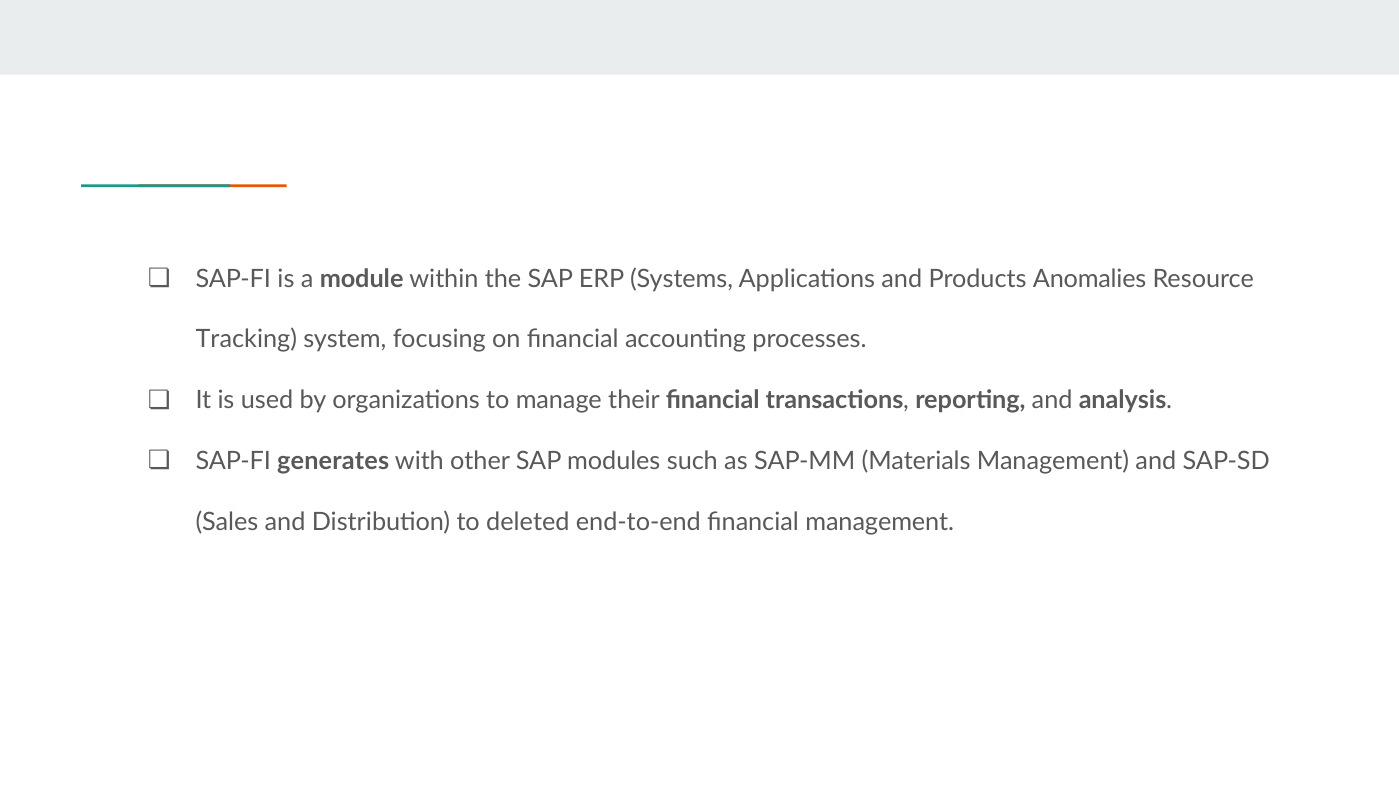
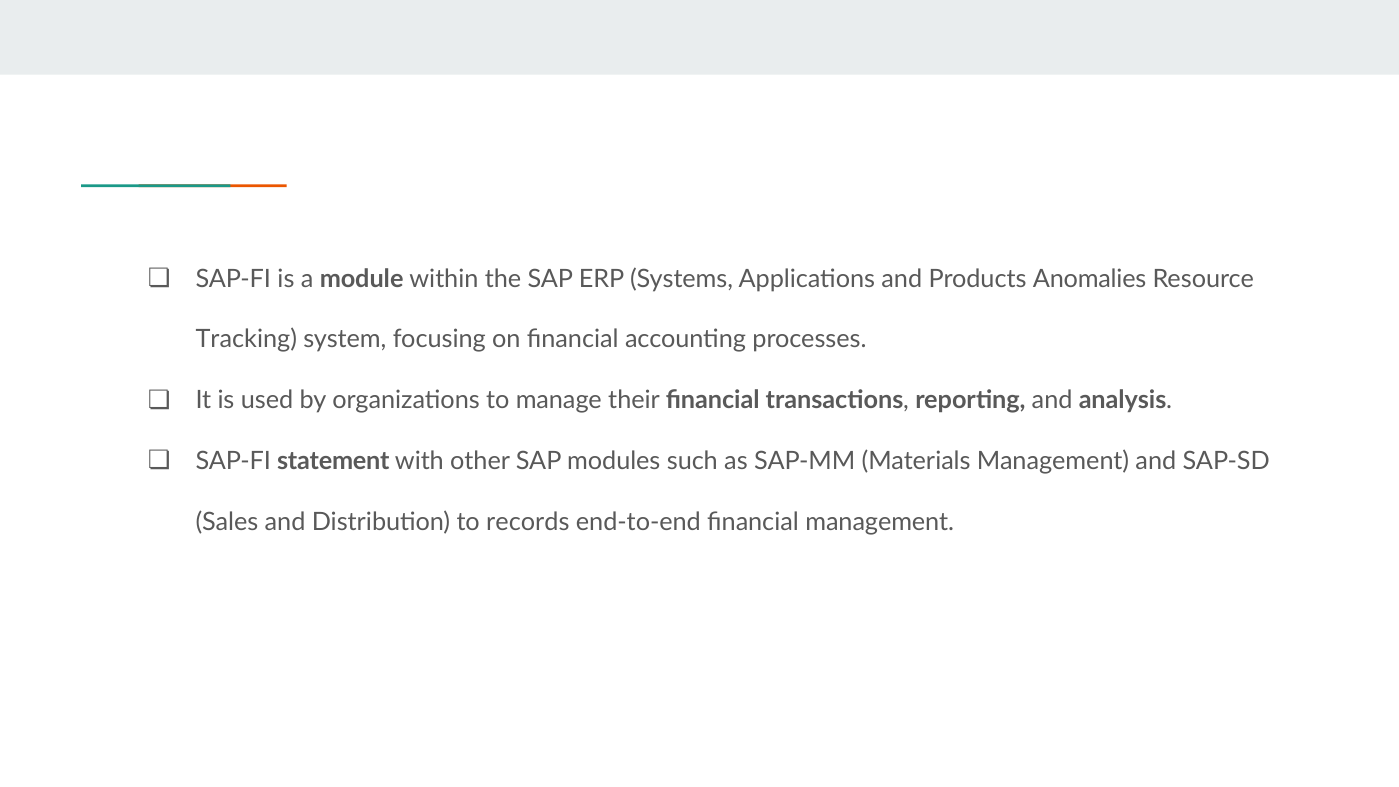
generates: generates -> statement
deleted: deleted -> records
